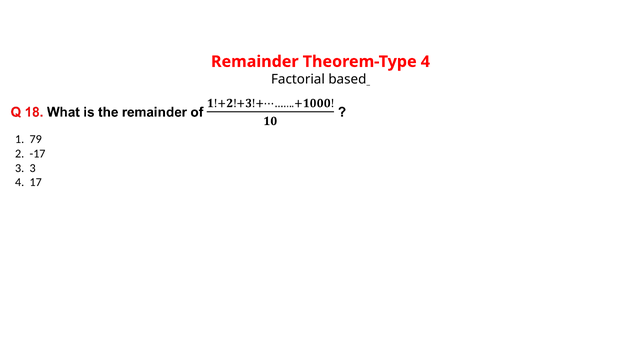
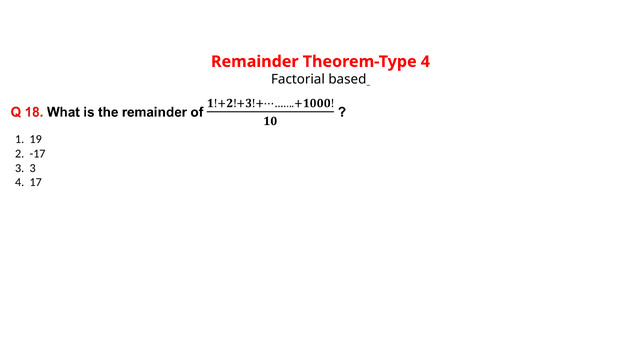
79: 79 -> 19
